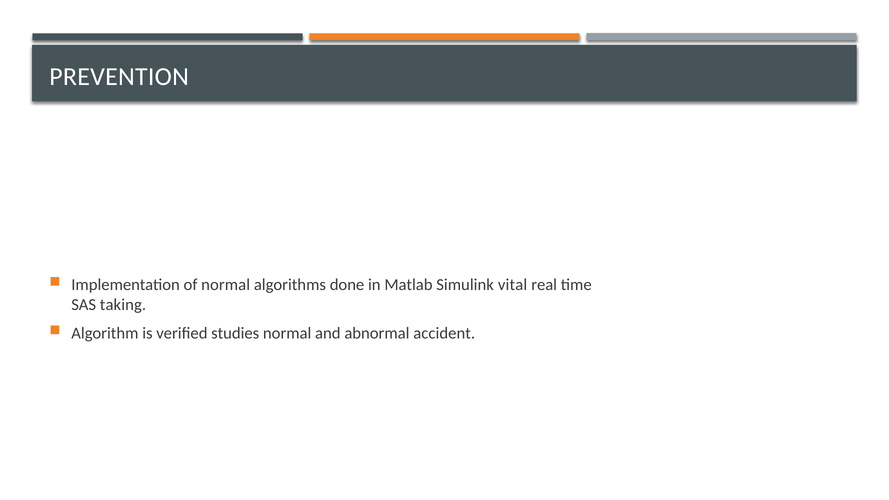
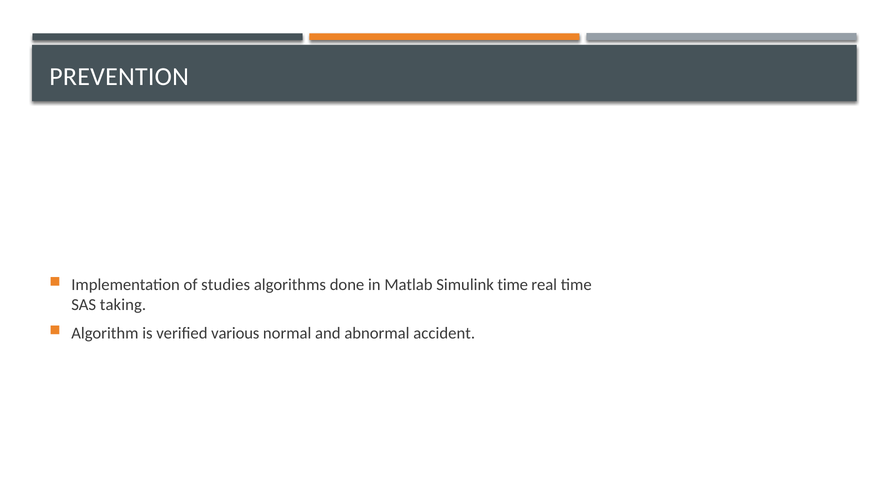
of normal: normal -> studies
Simulink vital: vital -> time
studies: studies -> various
